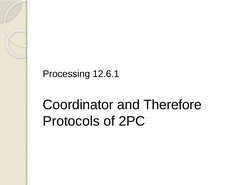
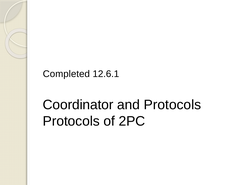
Processing: Processing -> Completed
and Therefore: Therefore -> Protocols
